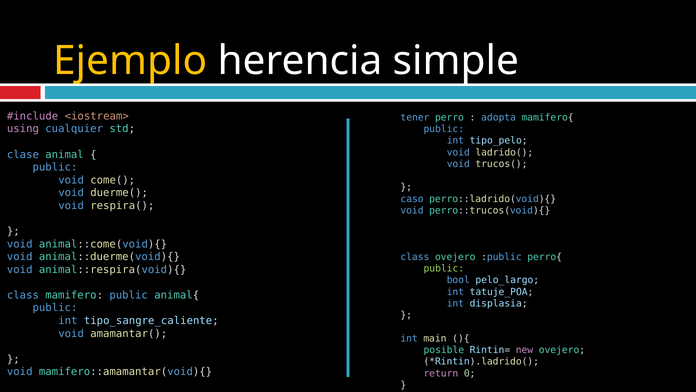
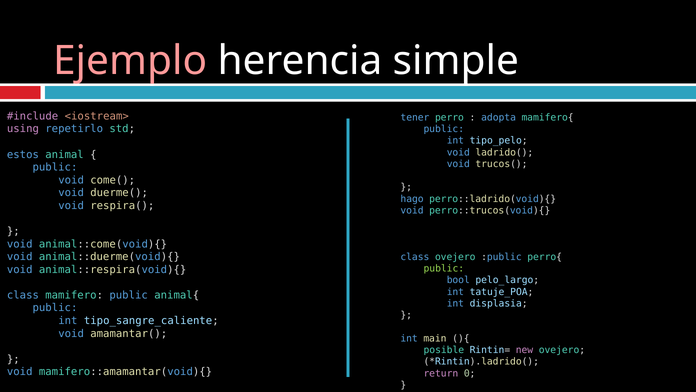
Ejemplo colour: yellow -> pink
cualquier: cualquier -> repetirlo
clase: clase -> estos
caso: caso -> hago
